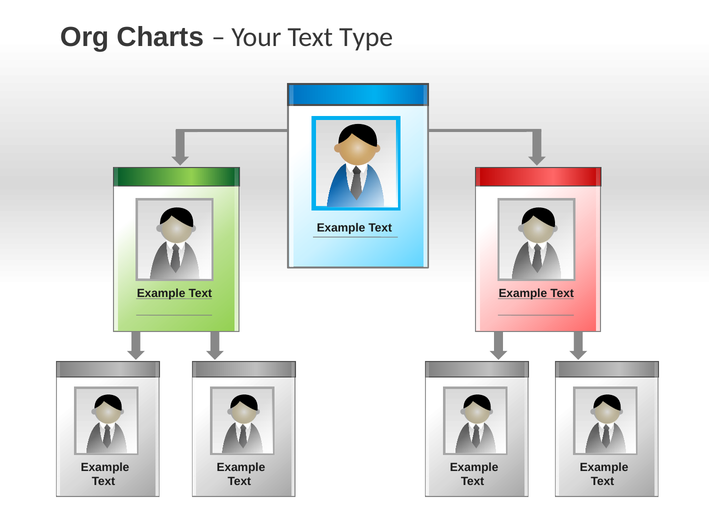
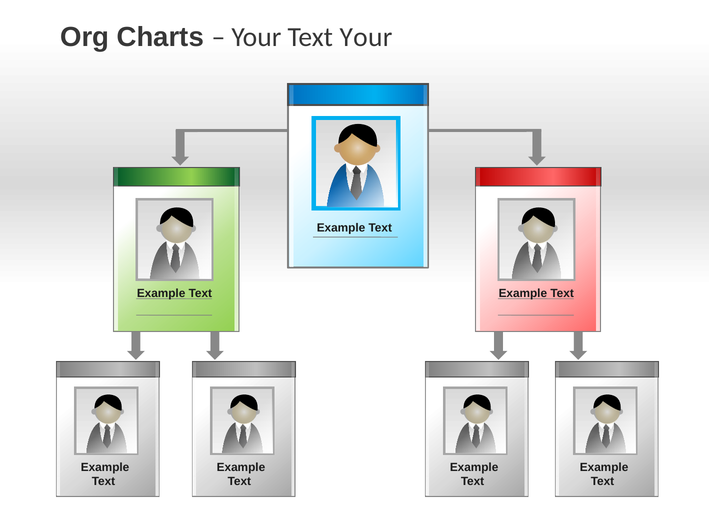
Text Type: Type -> Your
